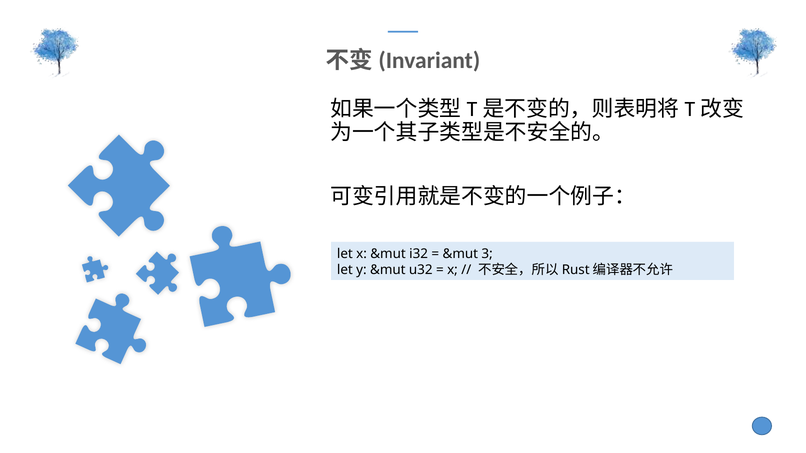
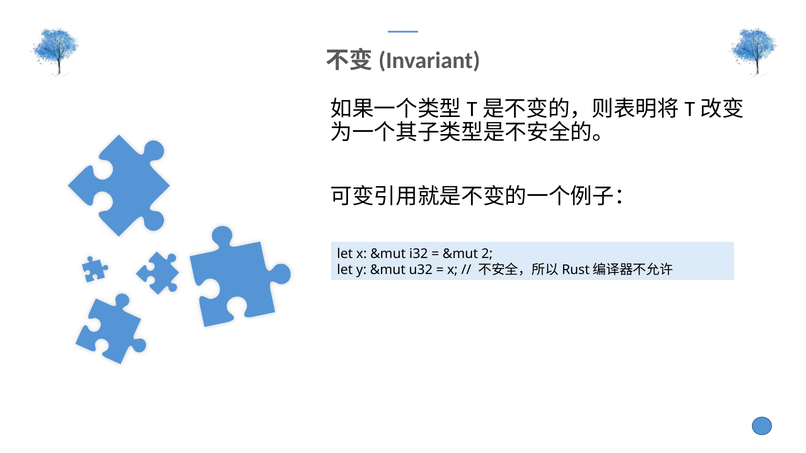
3: 3 -> 2
